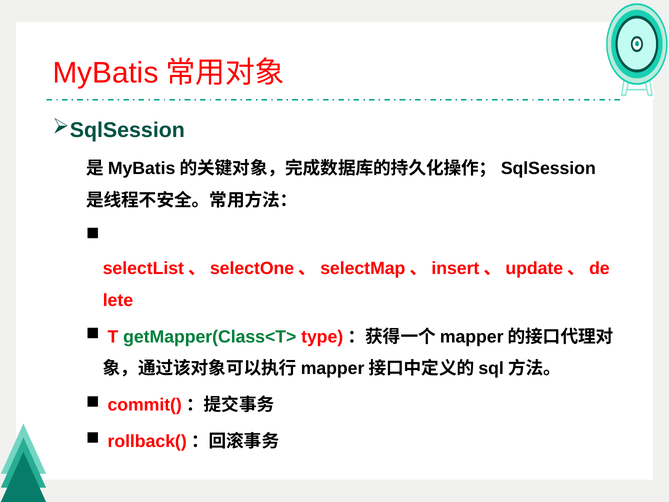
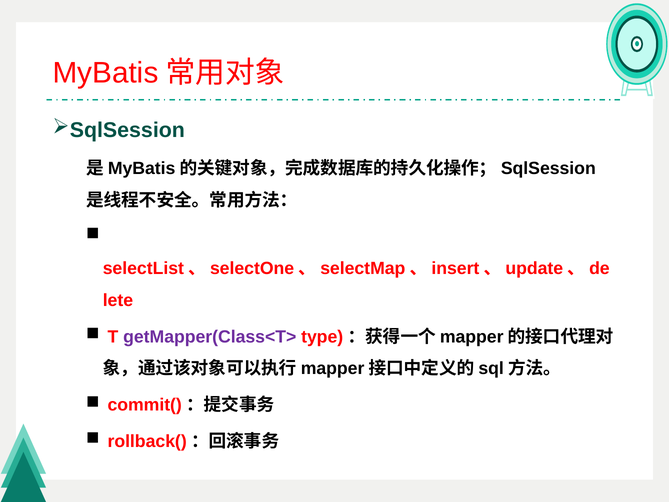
getMapper(Class<T> colour: green -> purple
